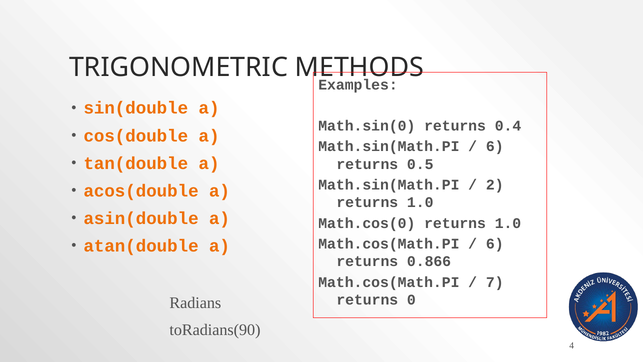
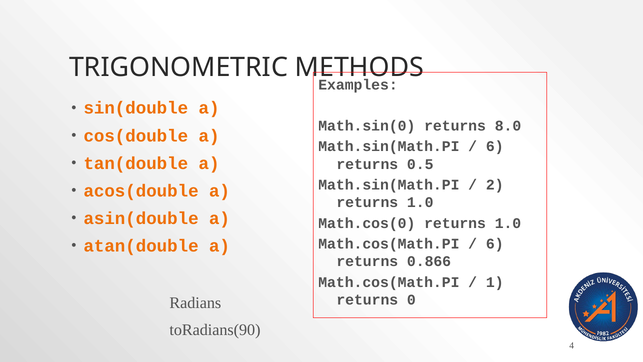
0.4: 0.4 -> 8.0
7: 7 -> 1
